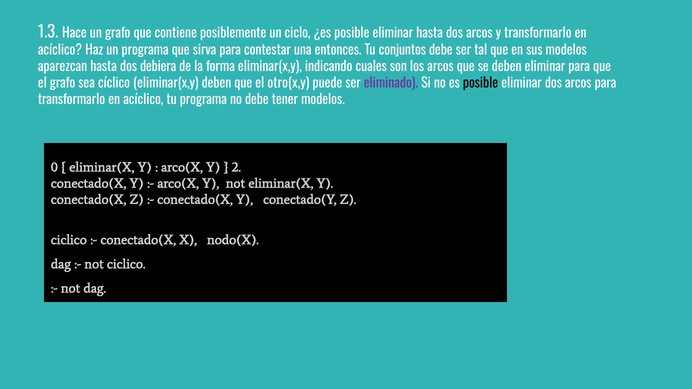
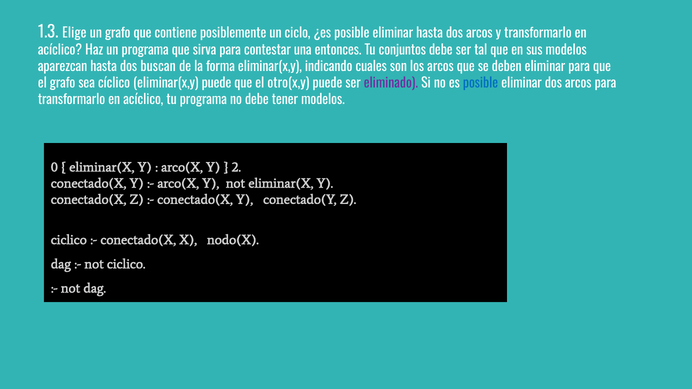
Hace: Hace -> Elige
debiera: debiera -> buscan
eliminar(x,y deben: deben -> puede
posible at (481, 83) colour: black -> blue
